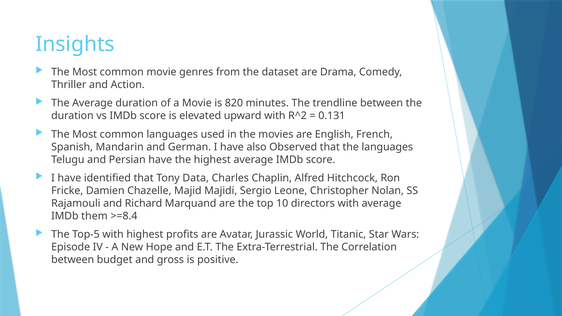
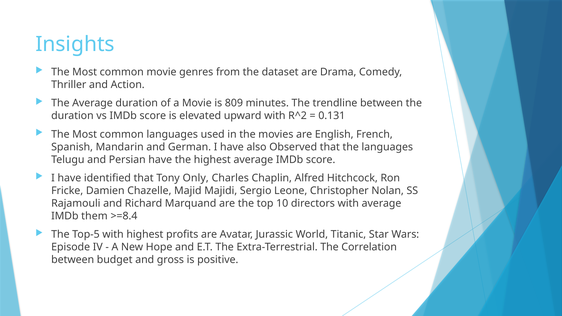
820: 820 -> 809
Data: Data -> Only
